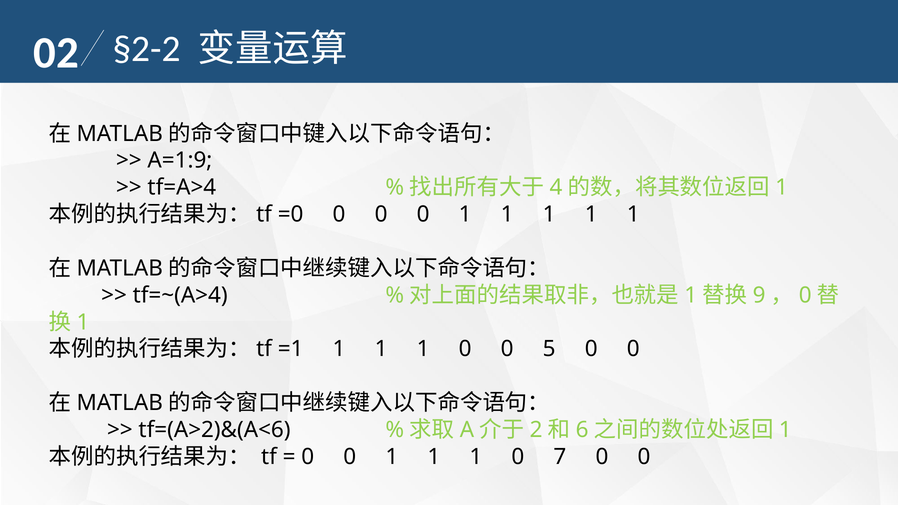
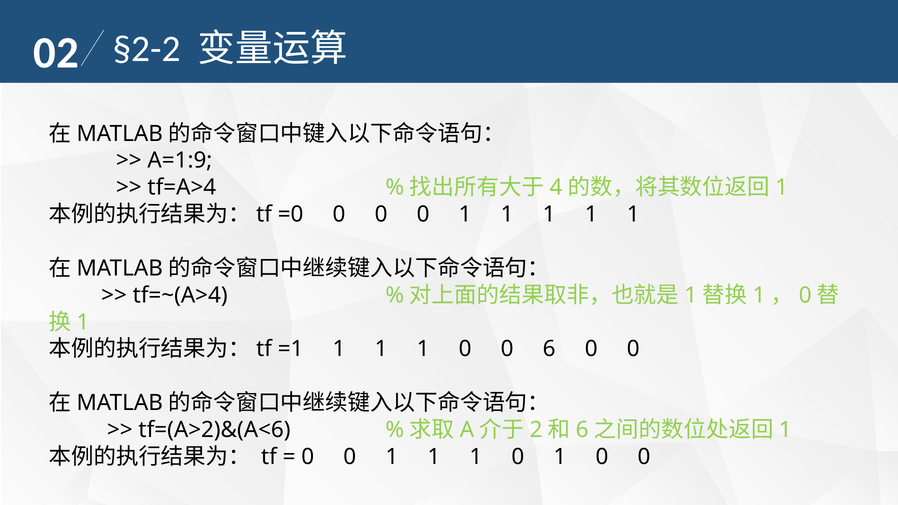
9 at (759, 295): 9 -> 1
0 5: 5 -> 6
1 0 7: 7 -> 1
